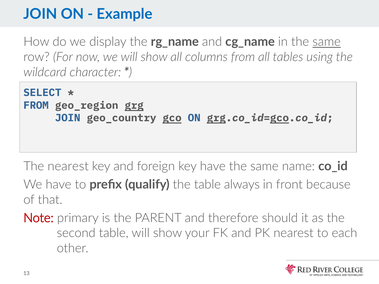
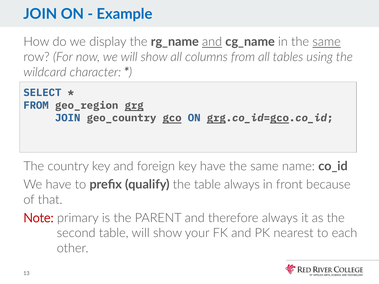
and at (212, 42) underline: none -> present
The nearest: nearest -> country
therefore should: should -> always
